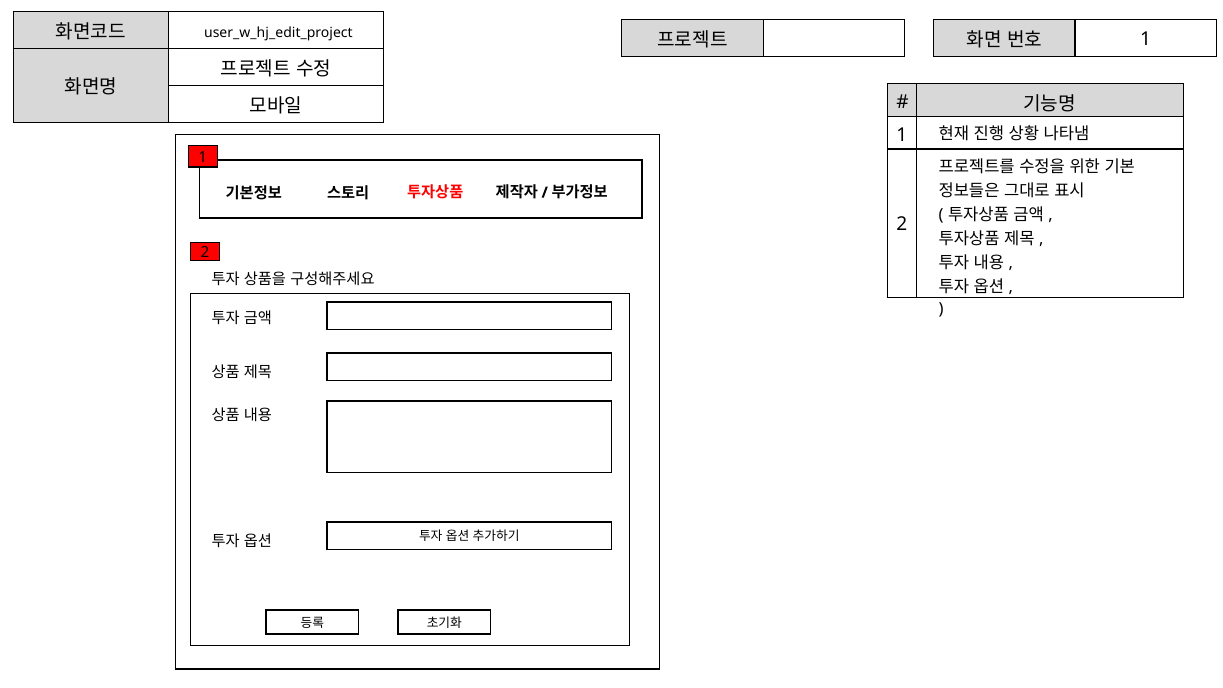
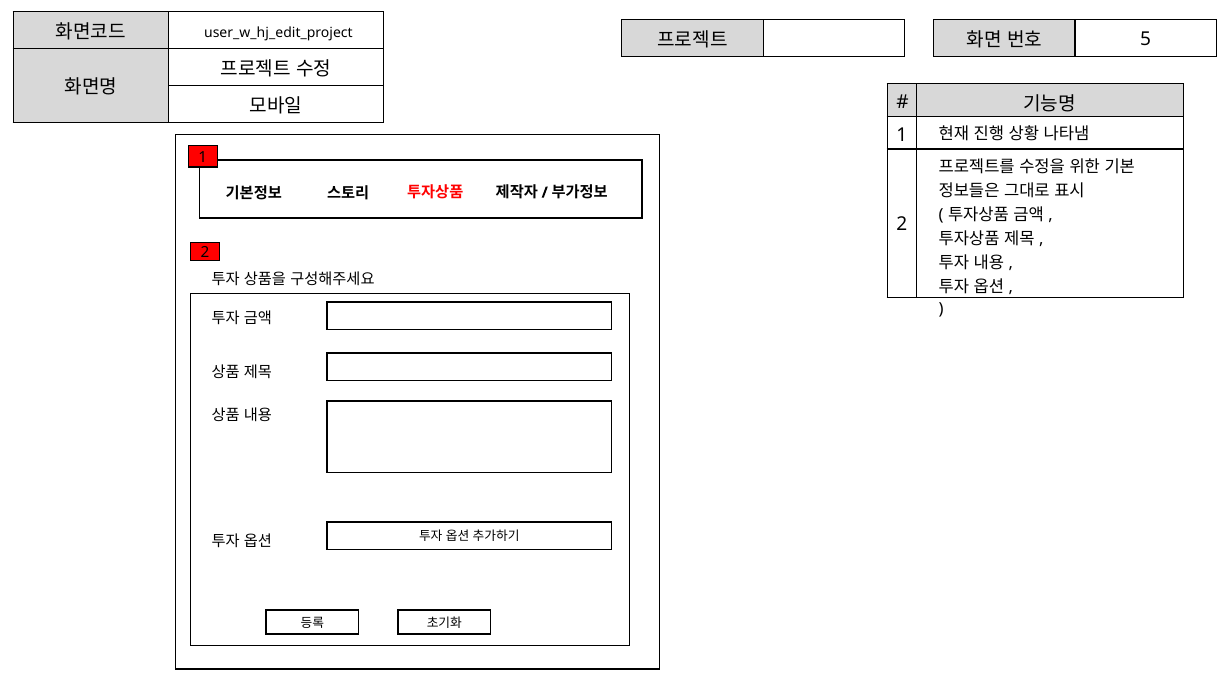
1 at (1146, 39): 1 -> 5
